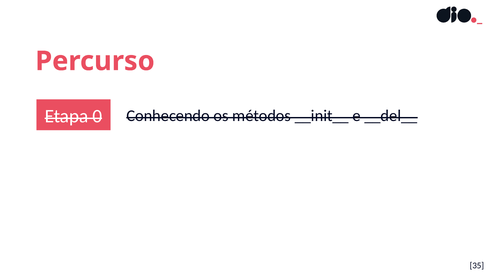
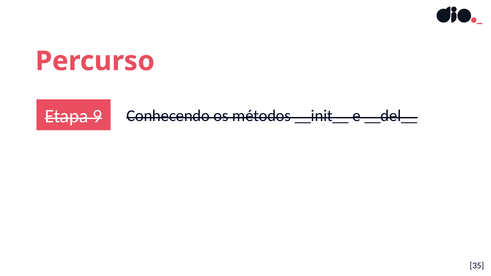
0: 0 -> 9
